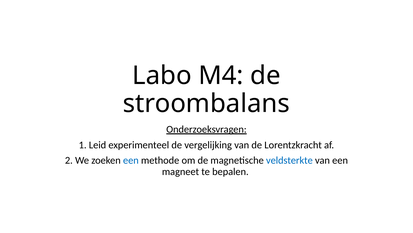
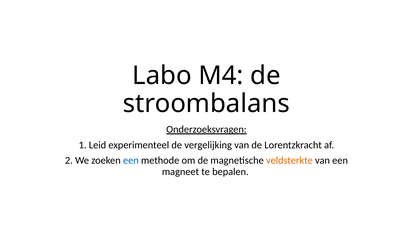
veldsterkte colour: blue -> orange
